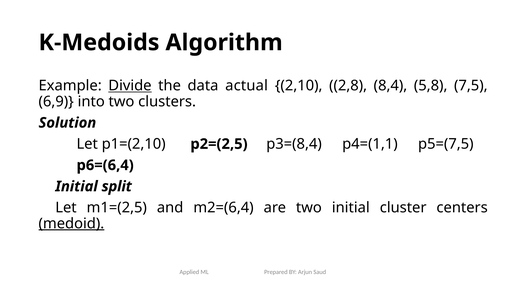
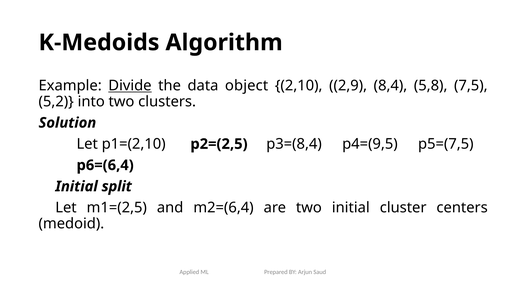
actual: actual -> object
2,8: 2,8 -> 2,9
6,9: 6,9 -> 5,2
p4=(1,1: p4=(1,1 -> p4=(9,5
medoid underline: present -> none
